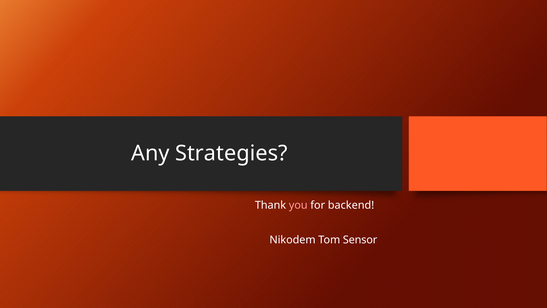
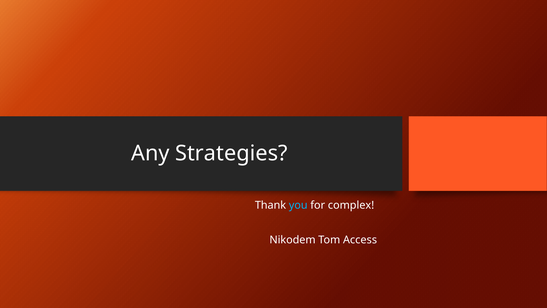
you colour: pink -> light blue
backend: backend -> complex
Sensor: Sensor -> Access
